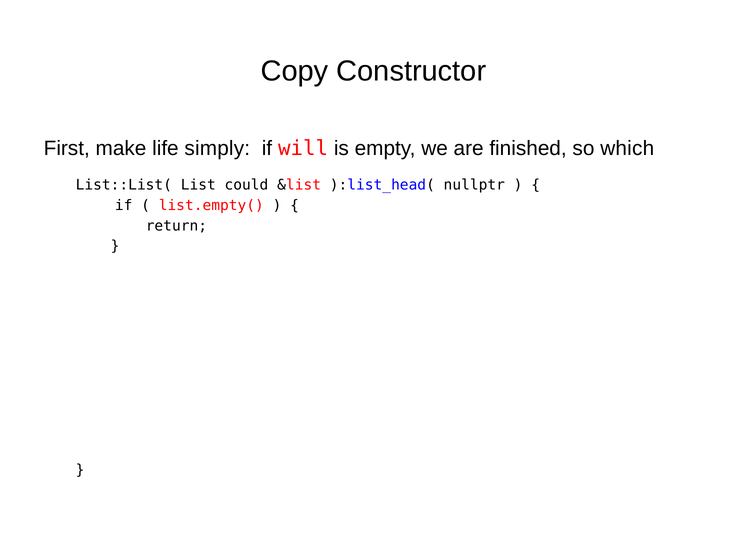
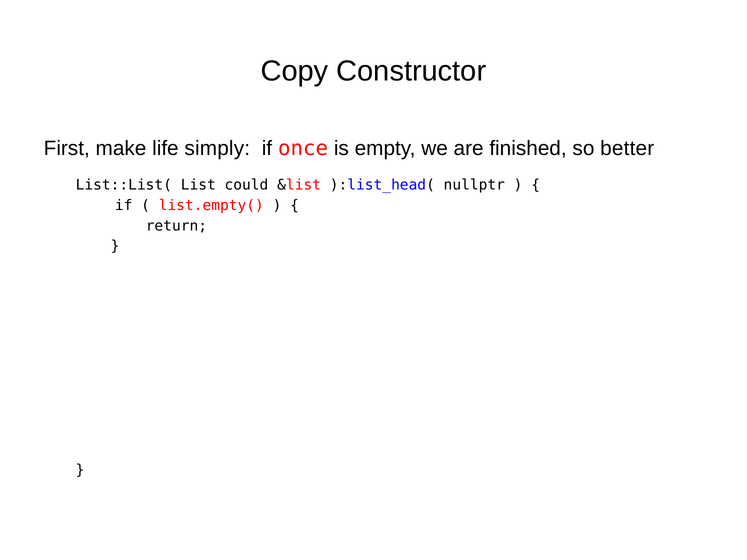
will: will -> once
which: which -> better
